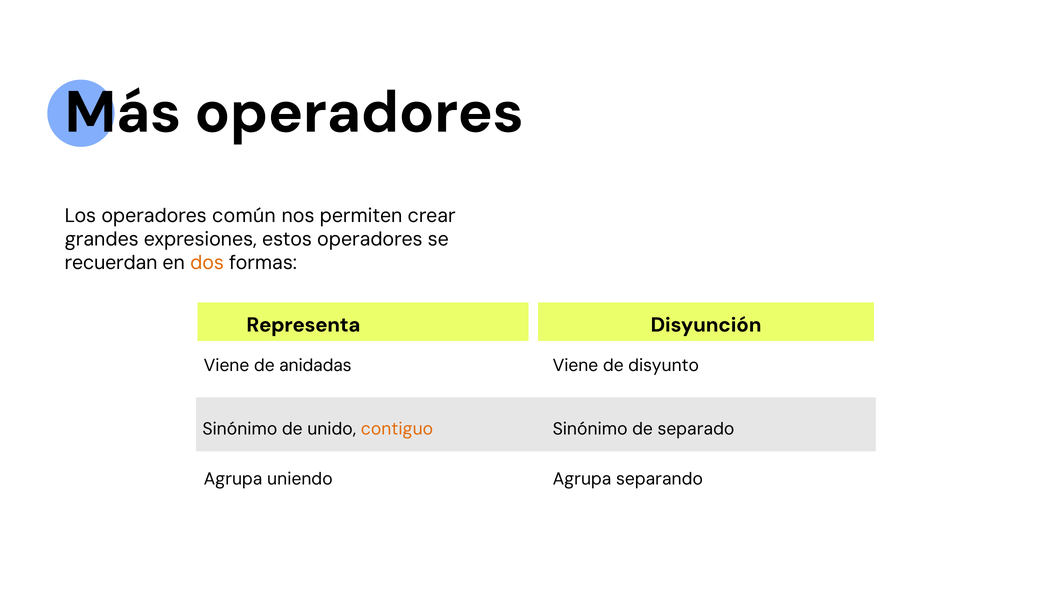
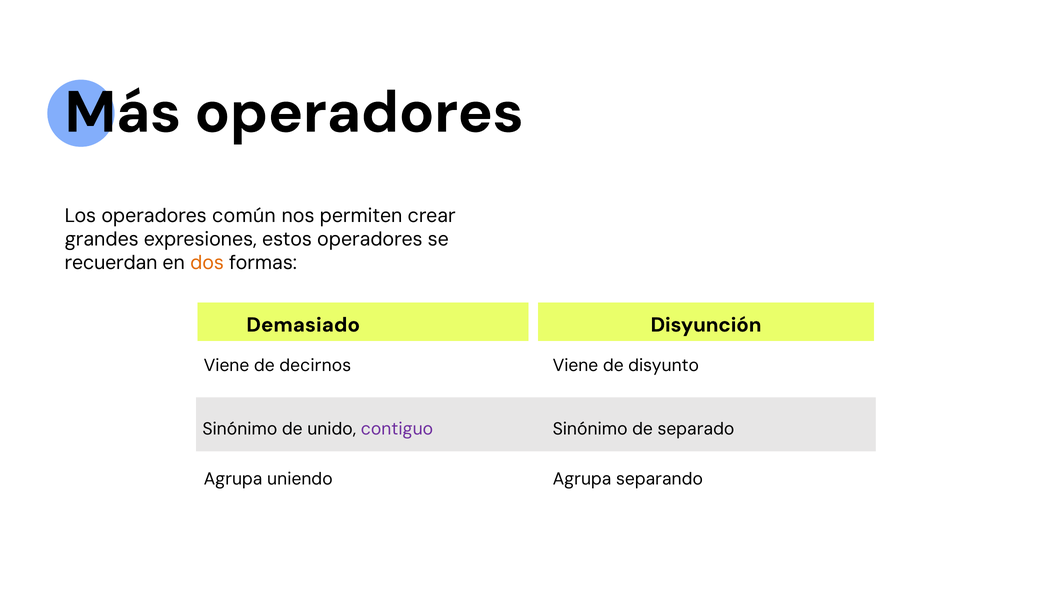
Representa: Representa -> Demasiado
anidadas: anidadas -> decirnos
contiguo colour: orange -> purple
